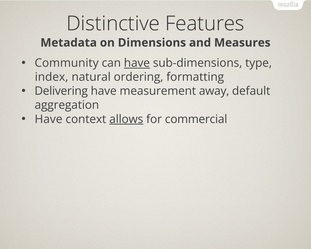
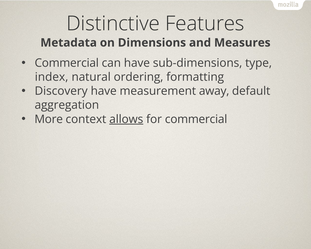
Community at (67, 63): Community -> Commercial
have at (137, 63) underline: present -> none
Delivering: Delivering -> Discovery
Have at (49, 119): Have -> More
